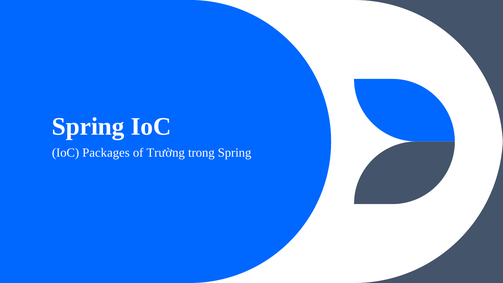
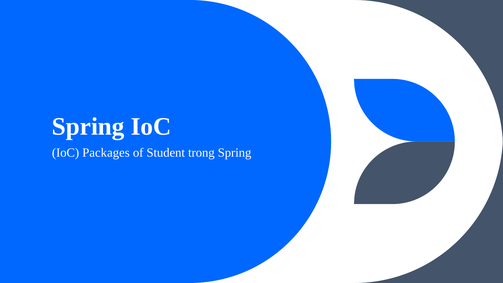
Trường: Trường -> Student
